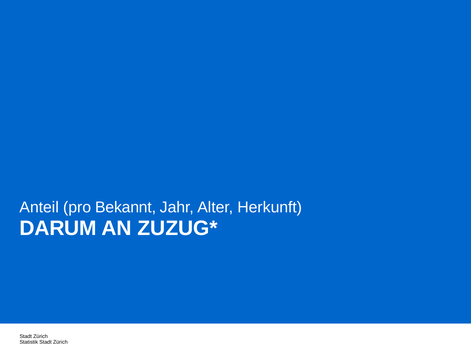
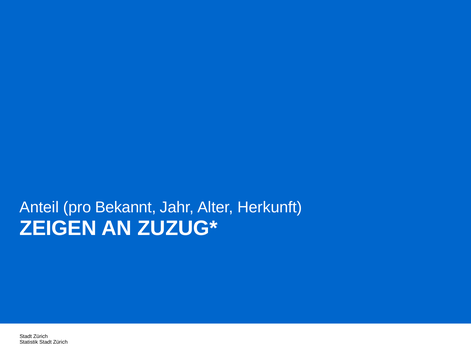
DARUM: DARUM -> ZEIGEN
